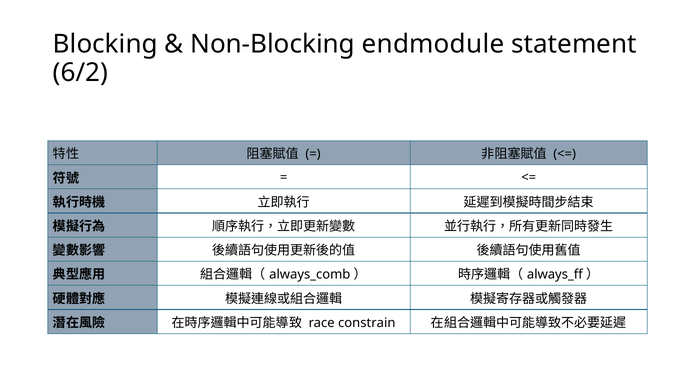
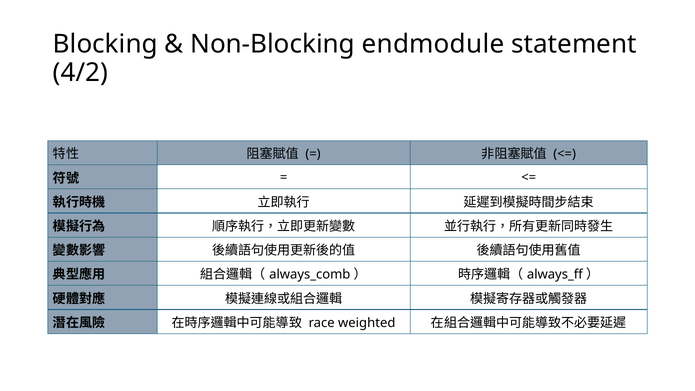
6/2: 6/2 -> 4/2
constrain: constrain -> weighted
